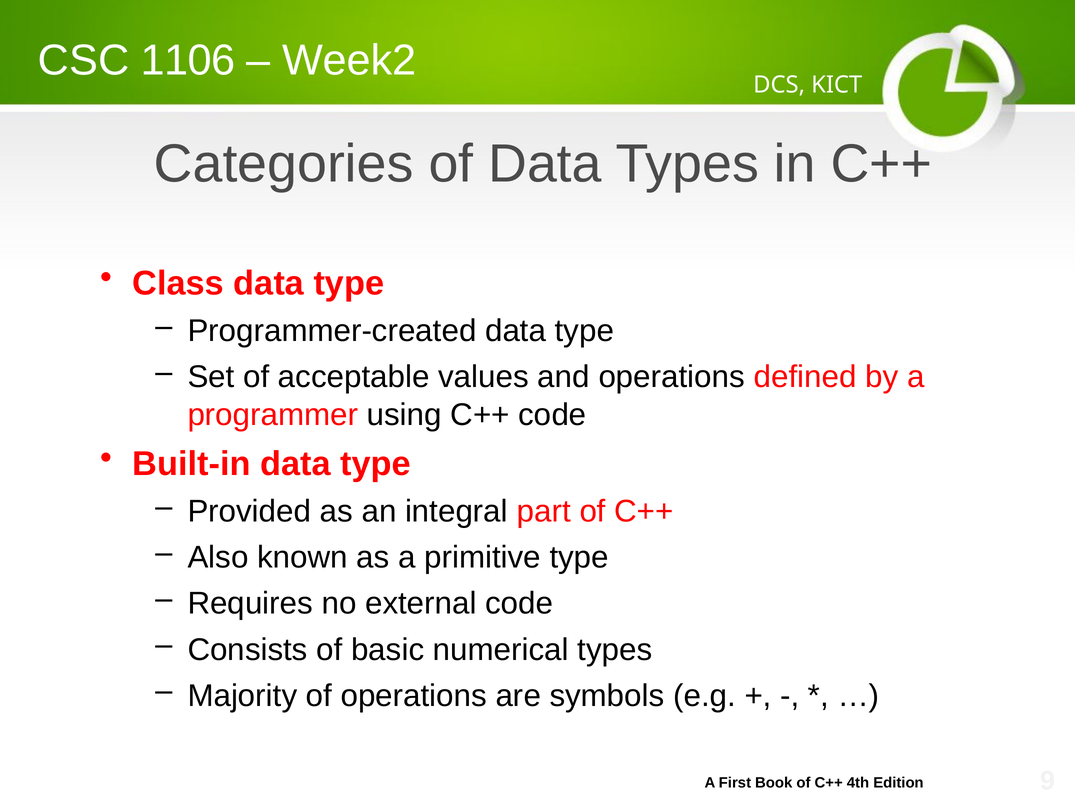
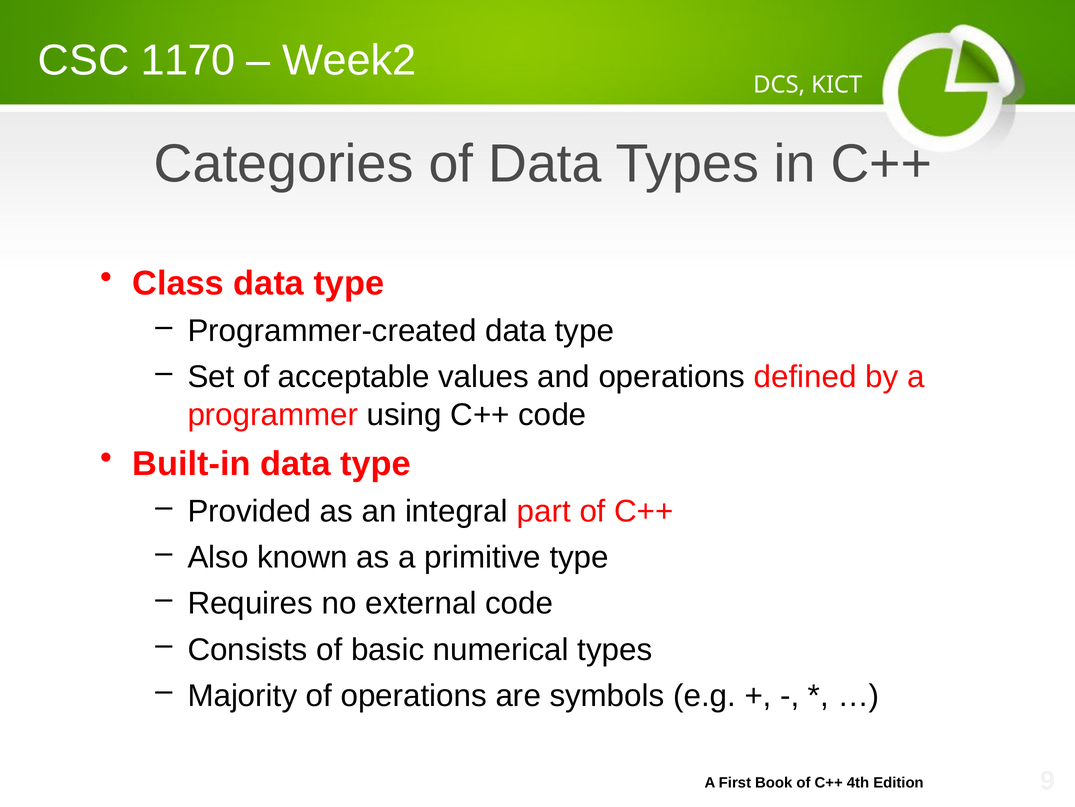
1106: 1106 -> 1170
